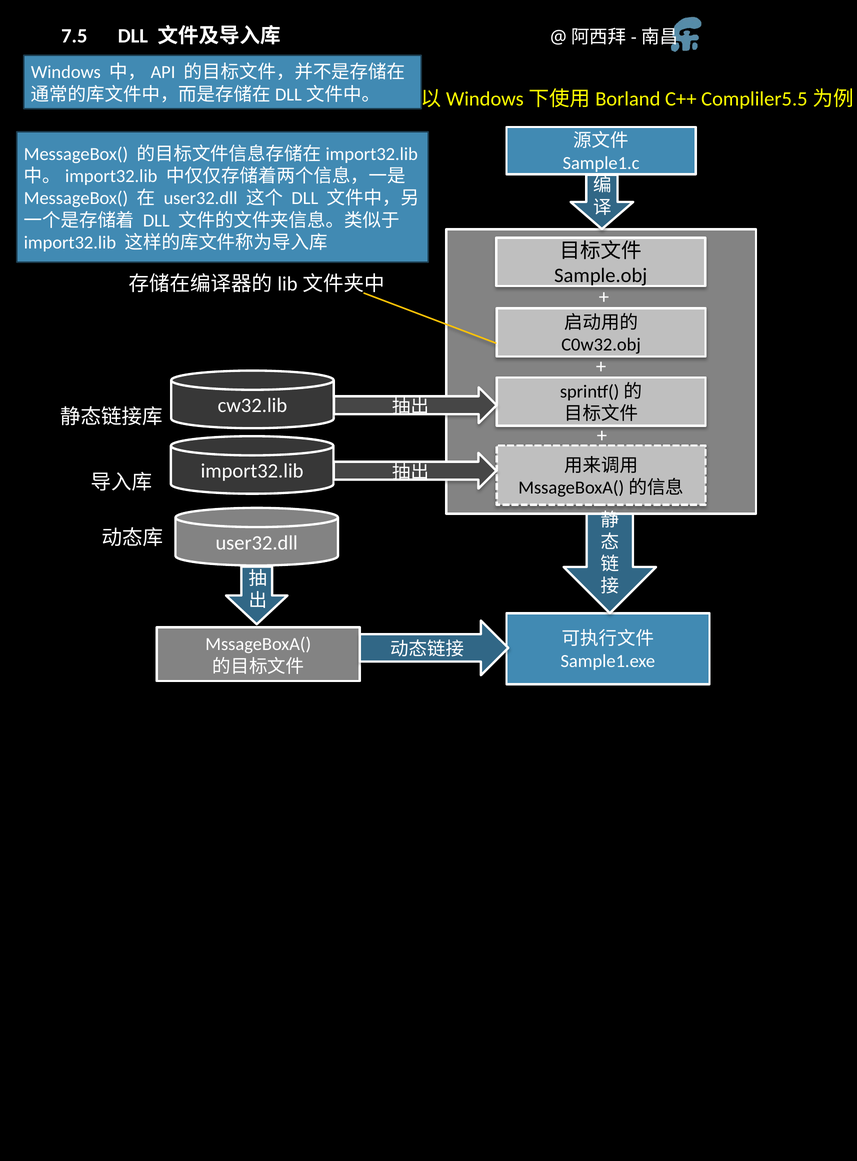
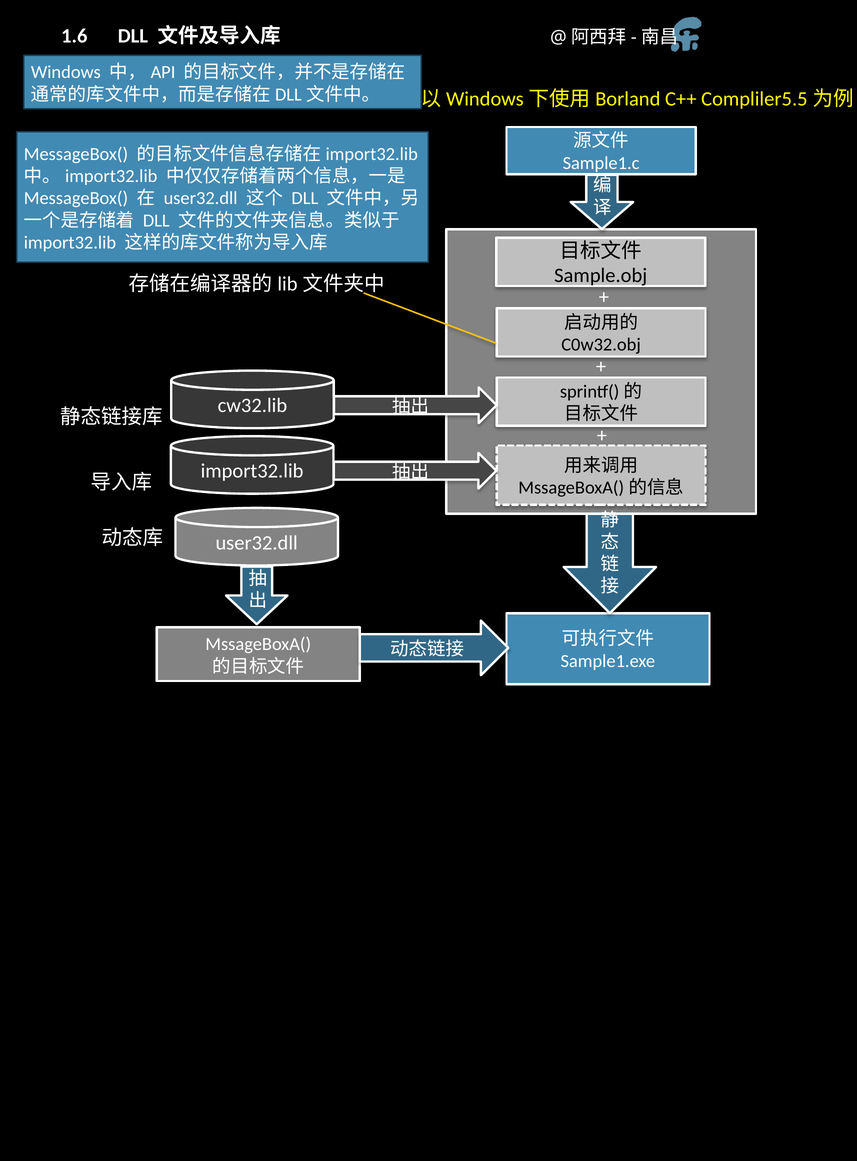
7.5: 7.5 -> 1.6
